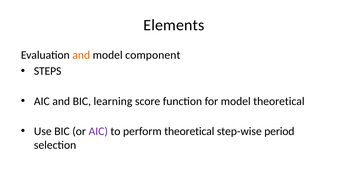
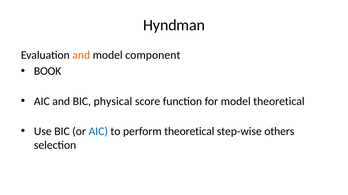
Elements: Elements -> Hyndman
STEPS: STEPS -> BOOK
learning: learning -> physical
AIC at (98, 132) colour: purple -> blue
period: period -> others
